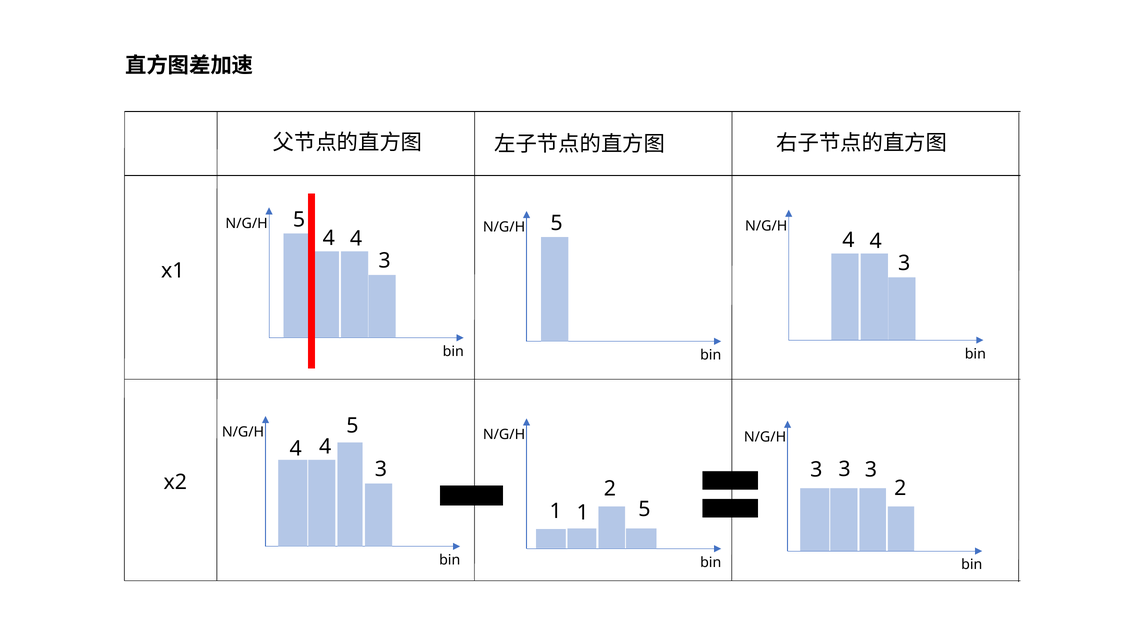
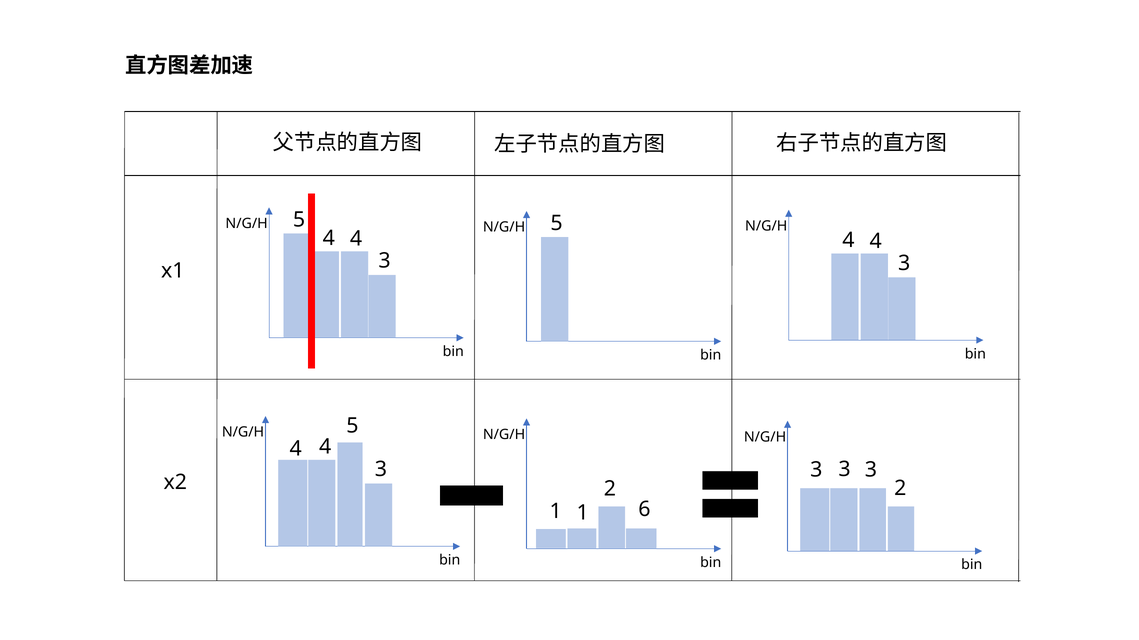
1 5: 5 -> 6
